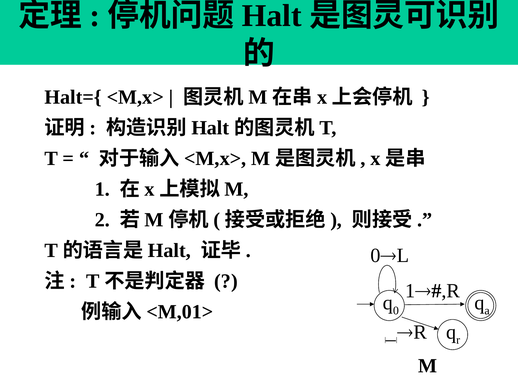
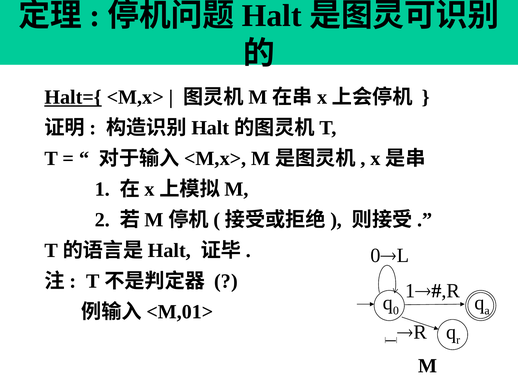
Halt={ underline: none -> present
